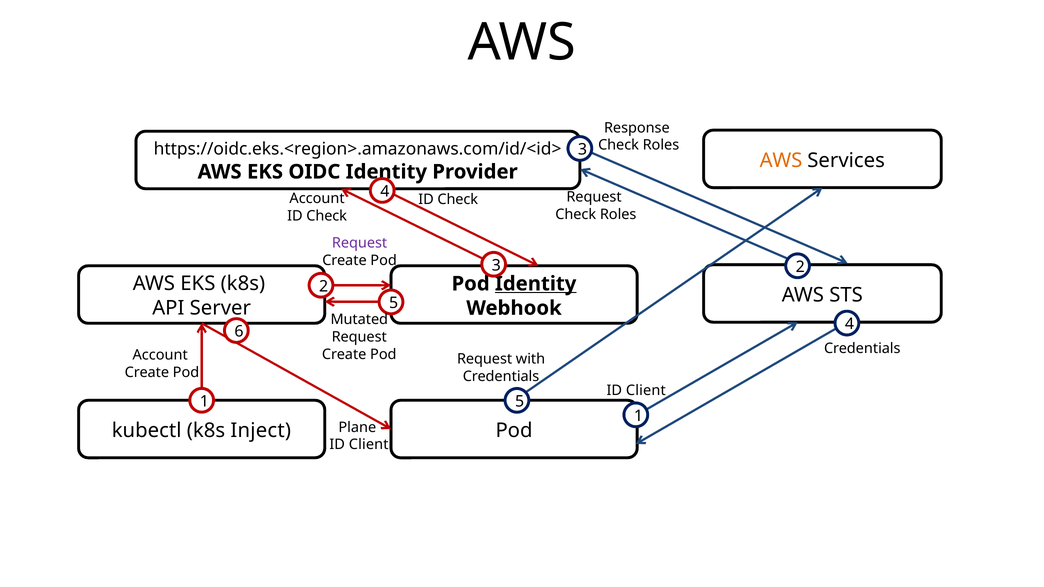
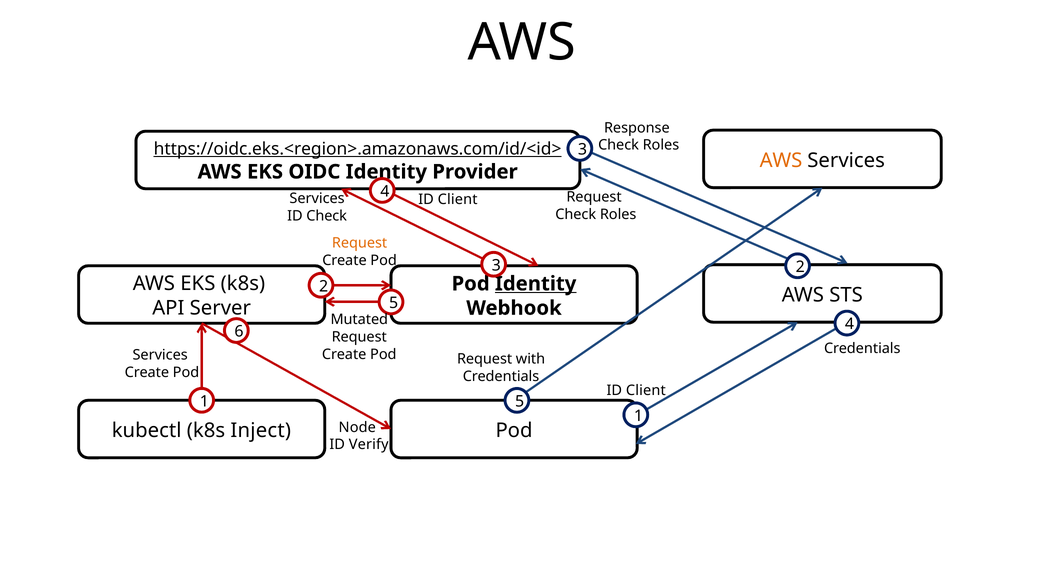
https://oidc.eks.<region>.amazonaws.com/id/<id> underline: none -> present
Account at (317, 199): Account -> Services
Check at (458, 199): Check -> Client
Request at (360, 243) colour: purple -> orange
Account at (160, 355): Account -> Services
Plane: Plane -> Node
Client at (369, 445): Client -> Verify
